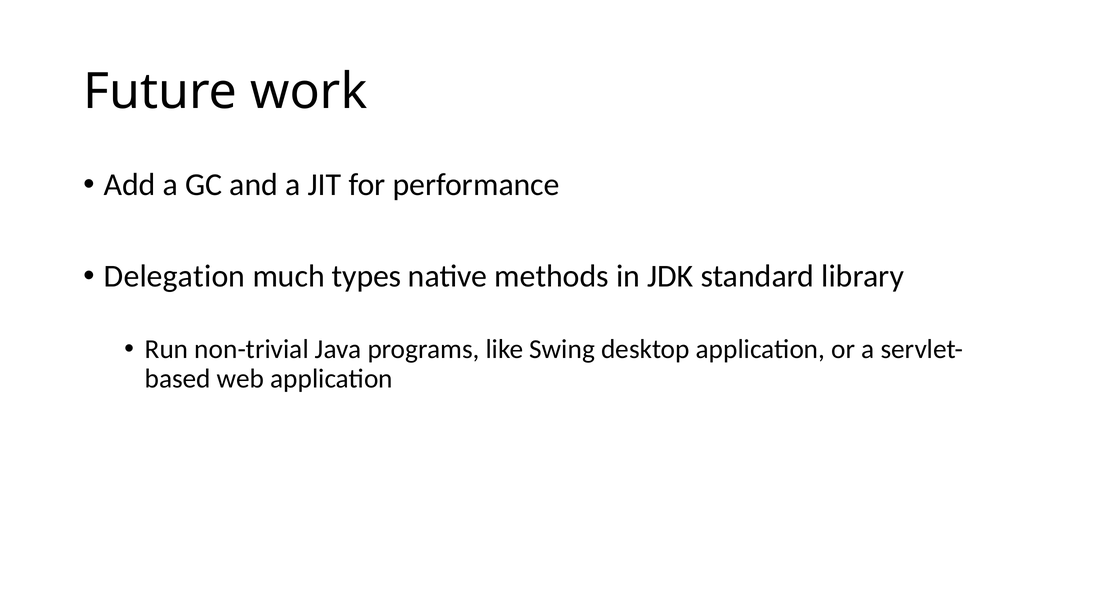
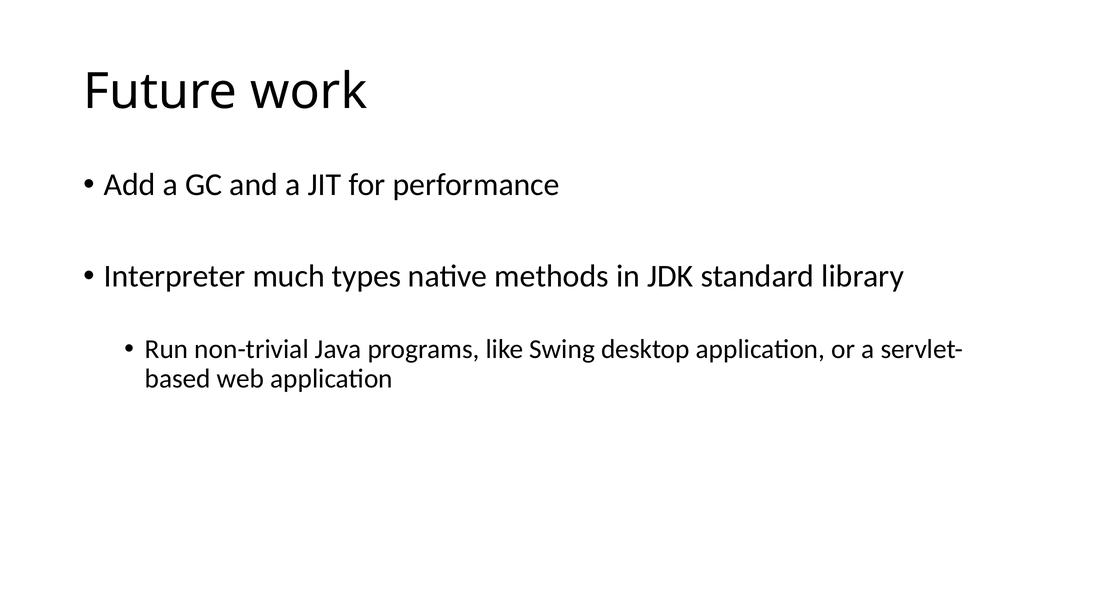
Delegation: Delegation -> Interpreter
